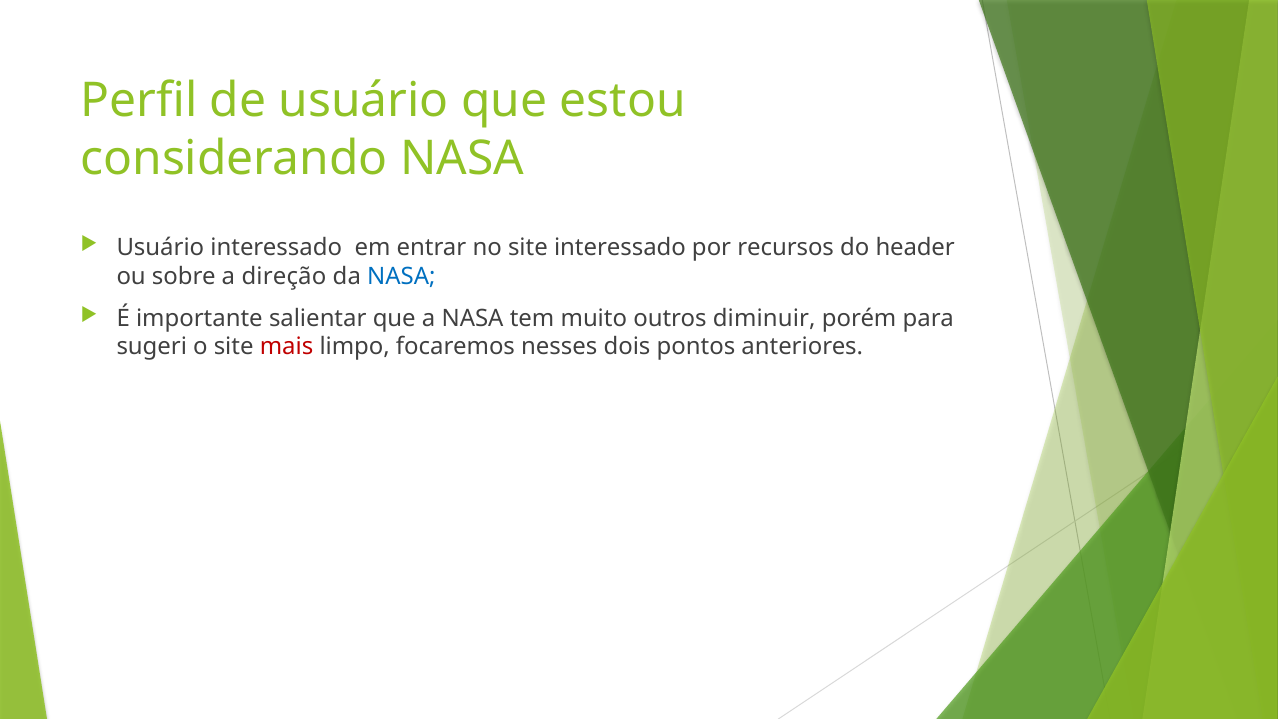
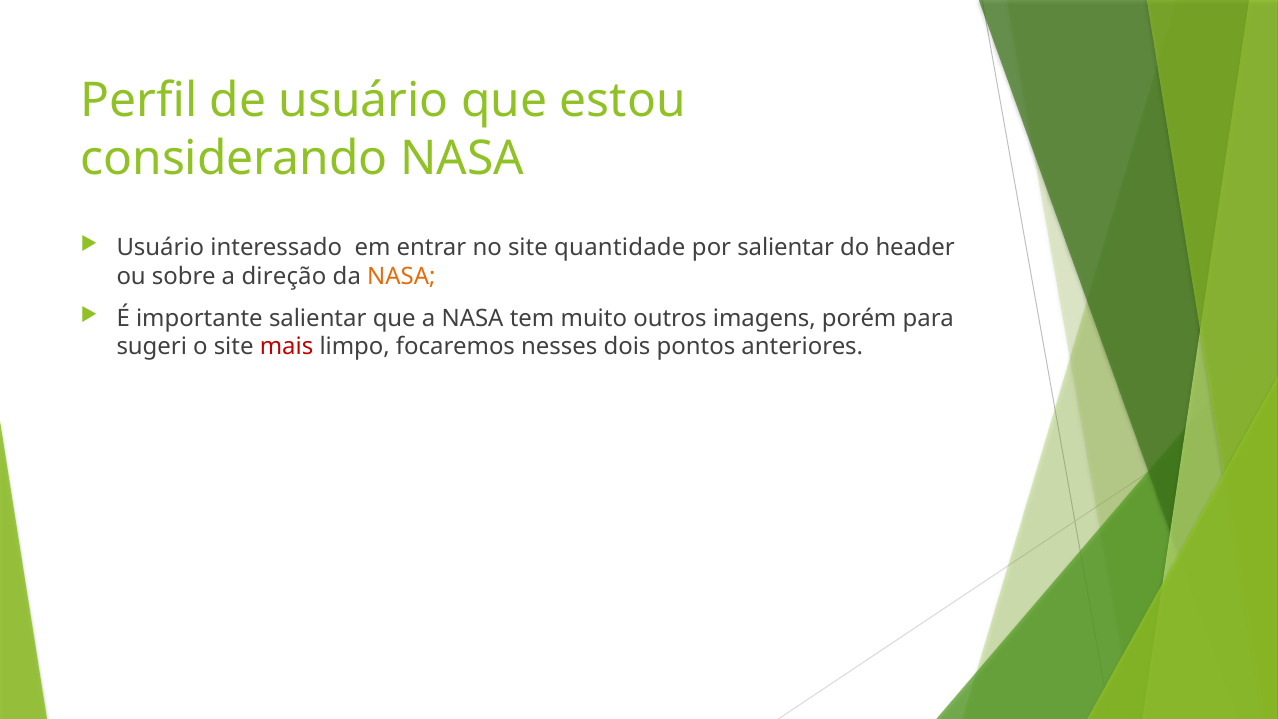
site interessado: interessado -> quantidade
por recursos: recursos -> salientar
NASA at (401, 276) colour: blue -> orange
diminuir: diminuir -> imagens
